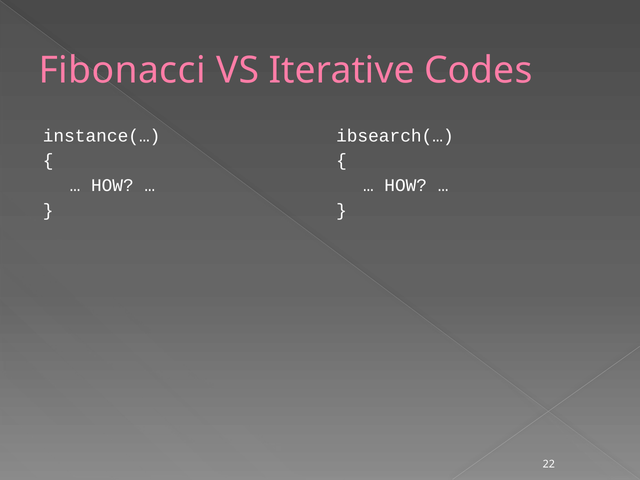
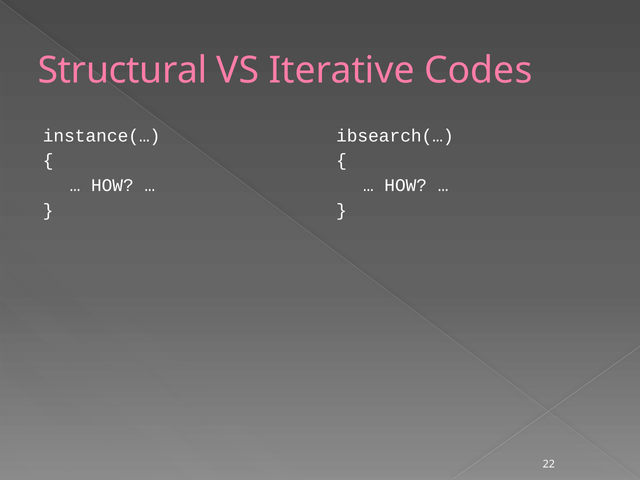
Fibonacci: Fibonacci -> Structural
